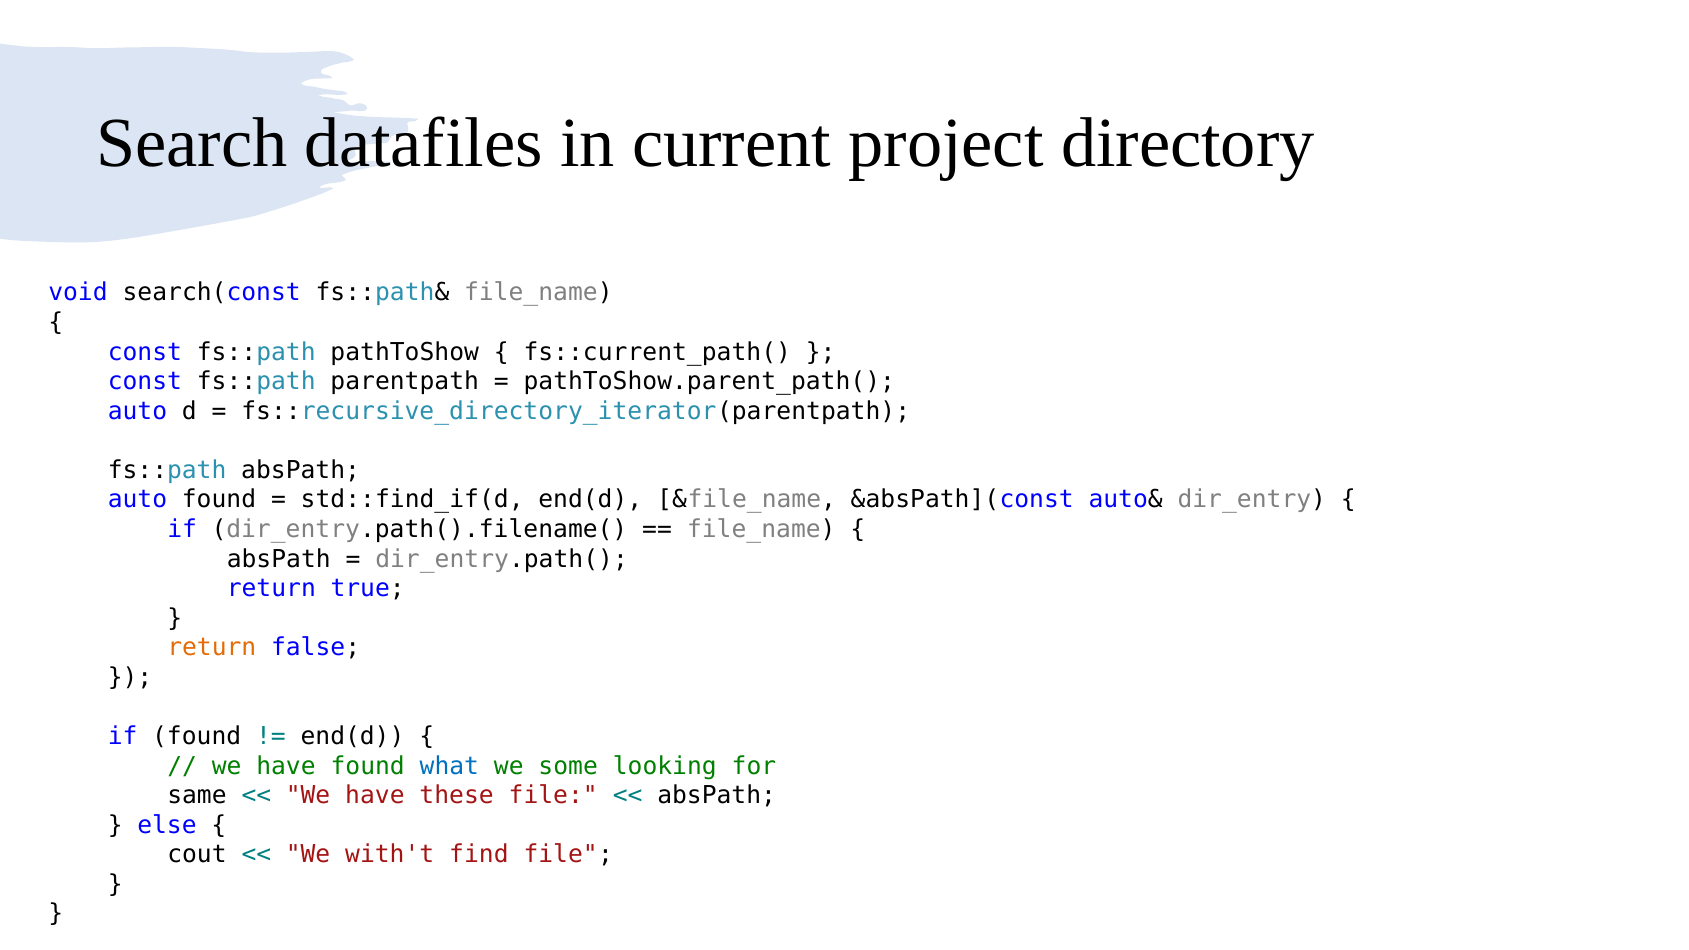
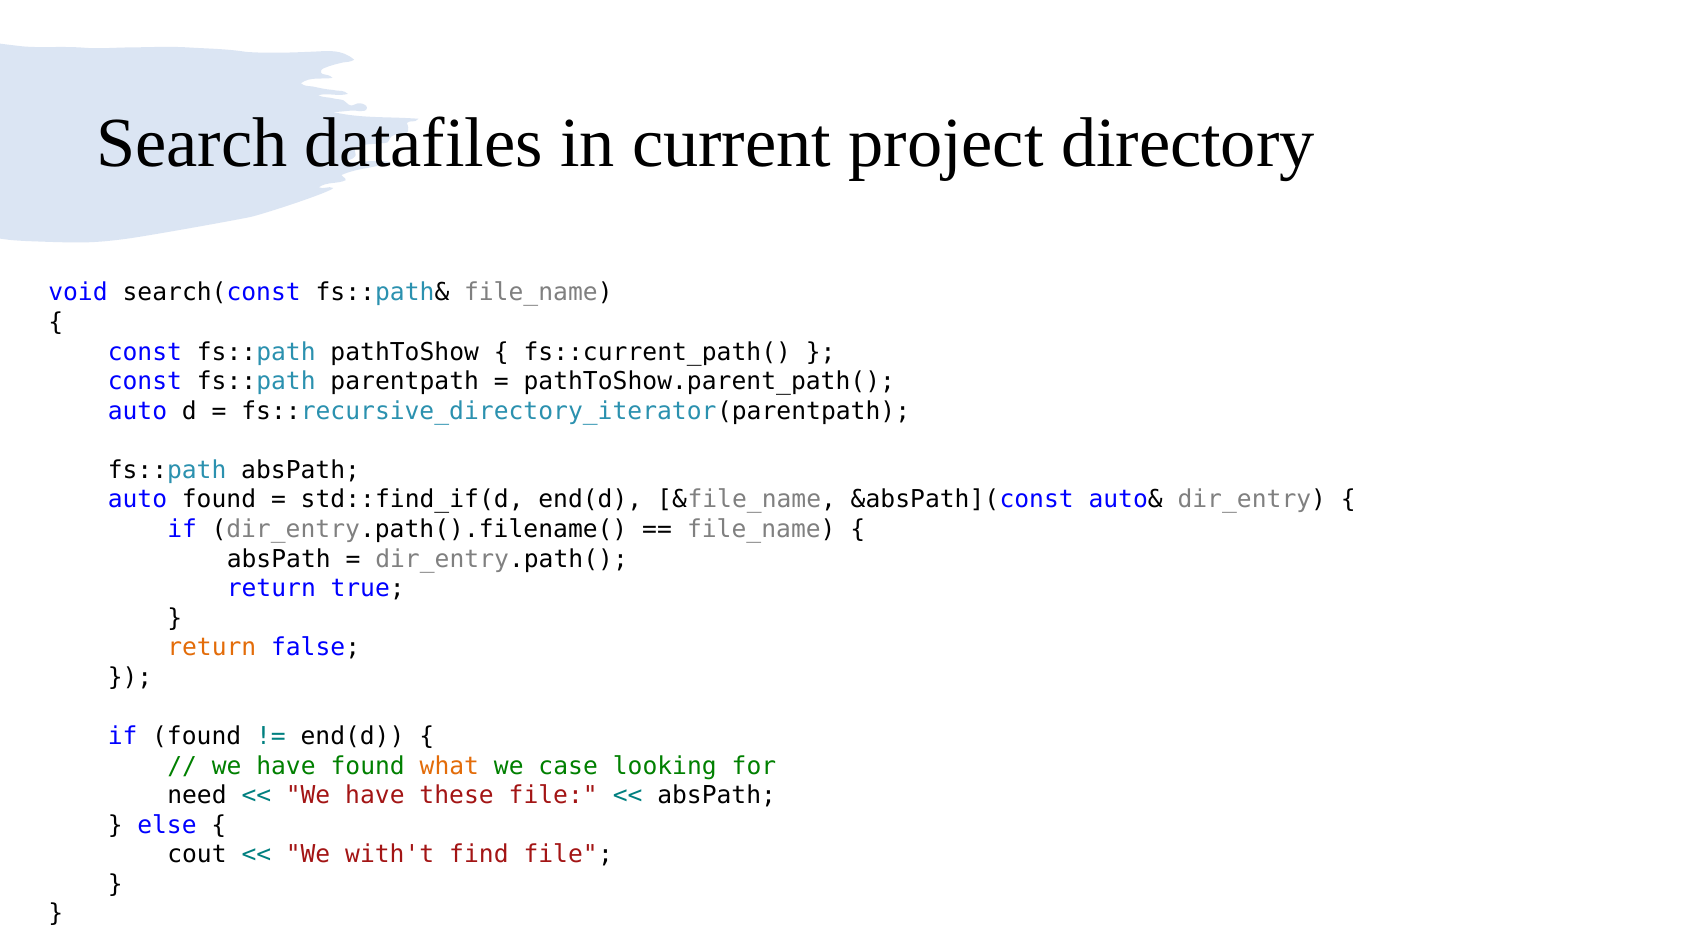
what colour: blue -> orange
some: some -> case
same: same -> need
